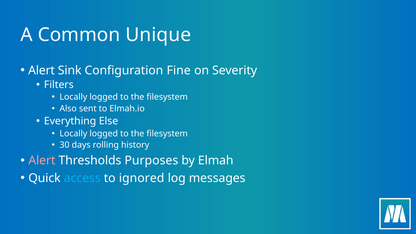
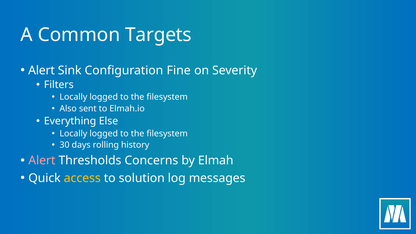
Unique: Unique -> Targets
Purposes: Purposes -> Concerns
access colour: light blue -> yellow
ignored: ignored -> solution
